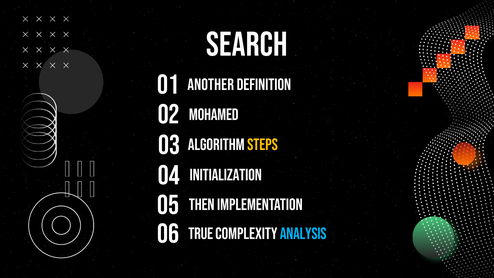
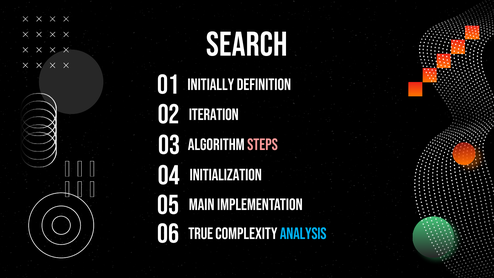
Another: Another -> Initially
Mohamed: Mohamed -> Iteration
Steps colour: yellow -> pink
Then: Then -> Main
